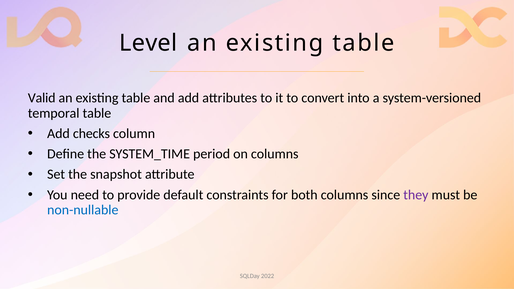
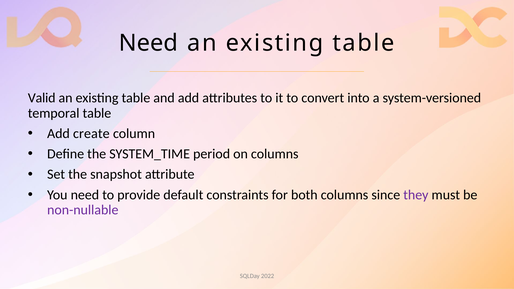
Level at (148, 43): Level -> Need
checks: checks -> create
non-nullable colour: blue -> purple
